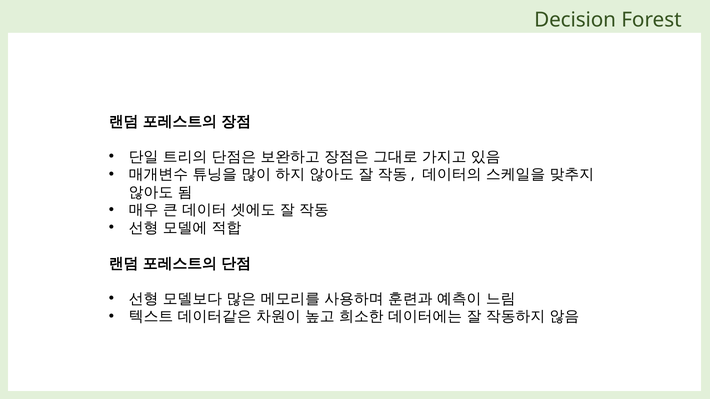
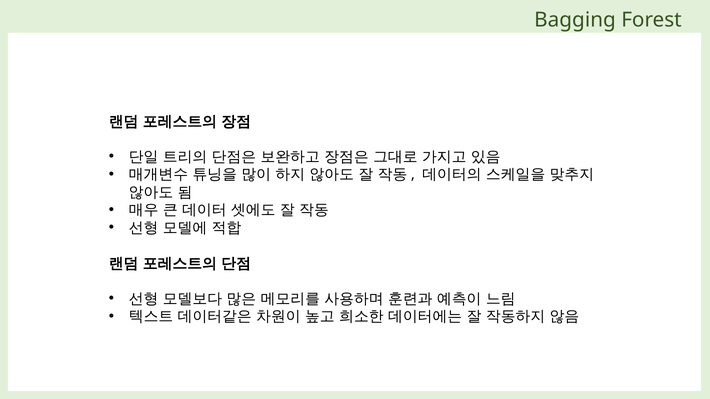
Decision: Decision -> Bagging
